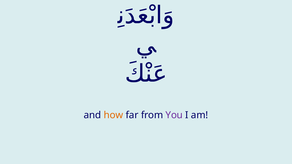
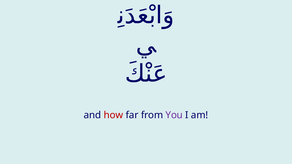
how colour: orange -> red
